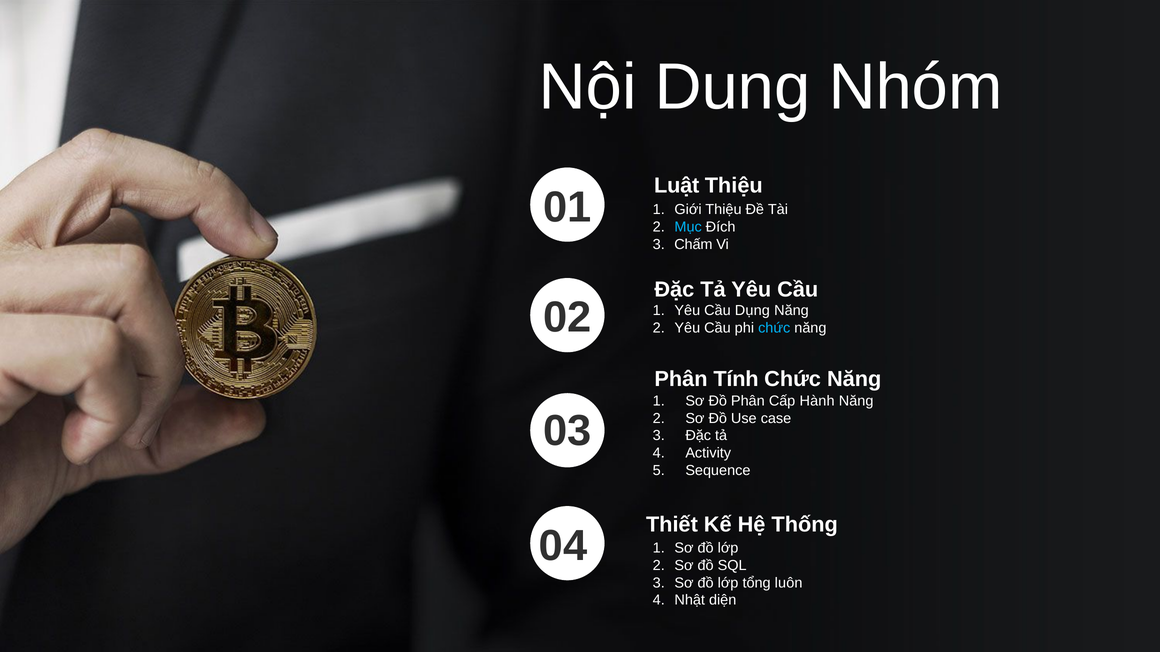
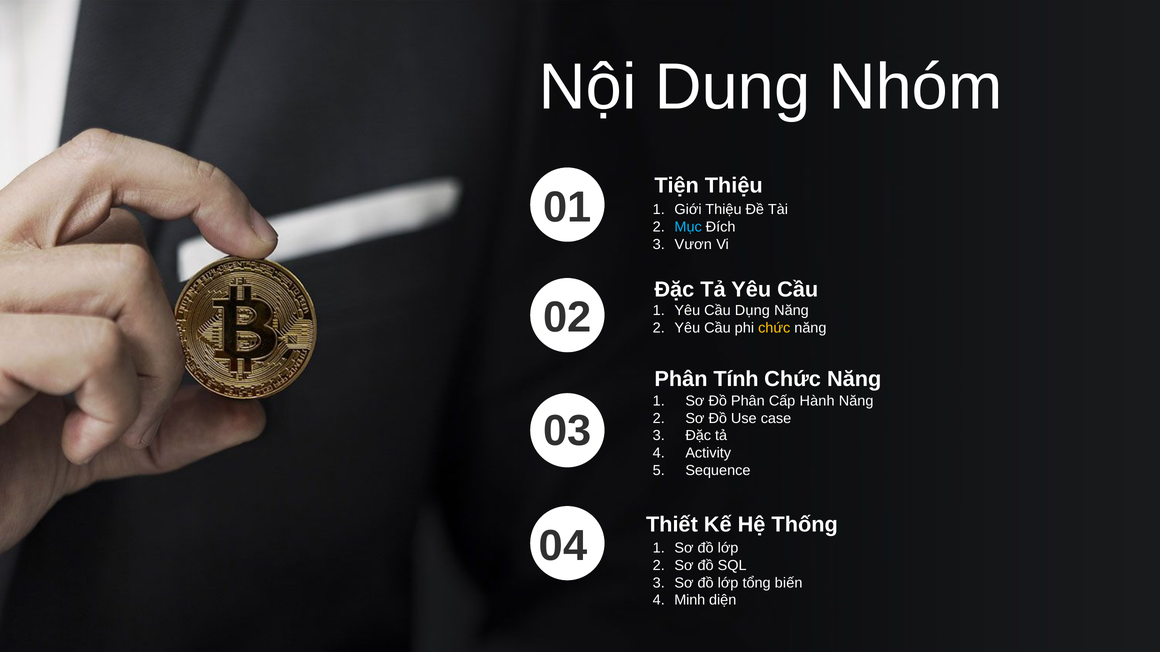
Luật: Luật -> Tiện
Chấm: Chấm -> Vươn
chức at (774, 328) colour: light blue -> yellow
luôn: luôn -> biến
Nhật: Nhật -> Minh
